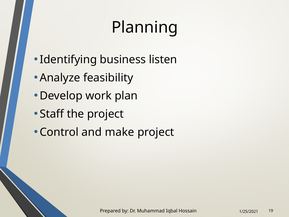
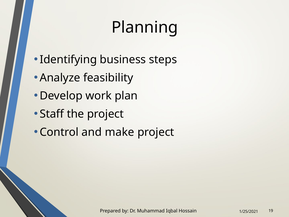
listen: listen -> steps
